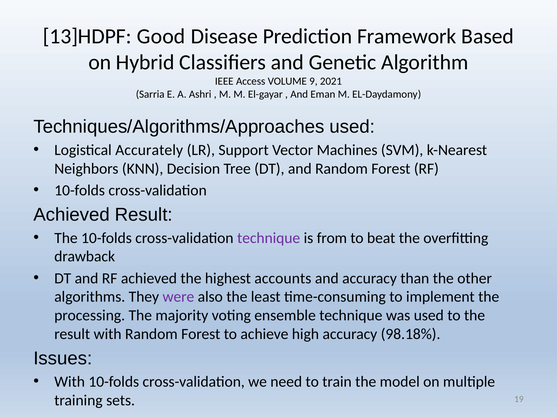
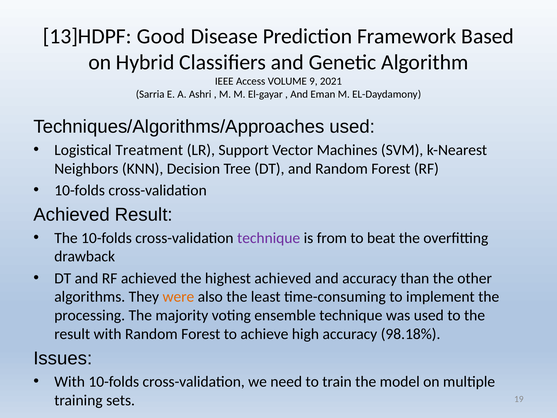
Accurately: Accurately -> Treatment
highest accounts: accounts -> achieved
were colour: purple -> orange
